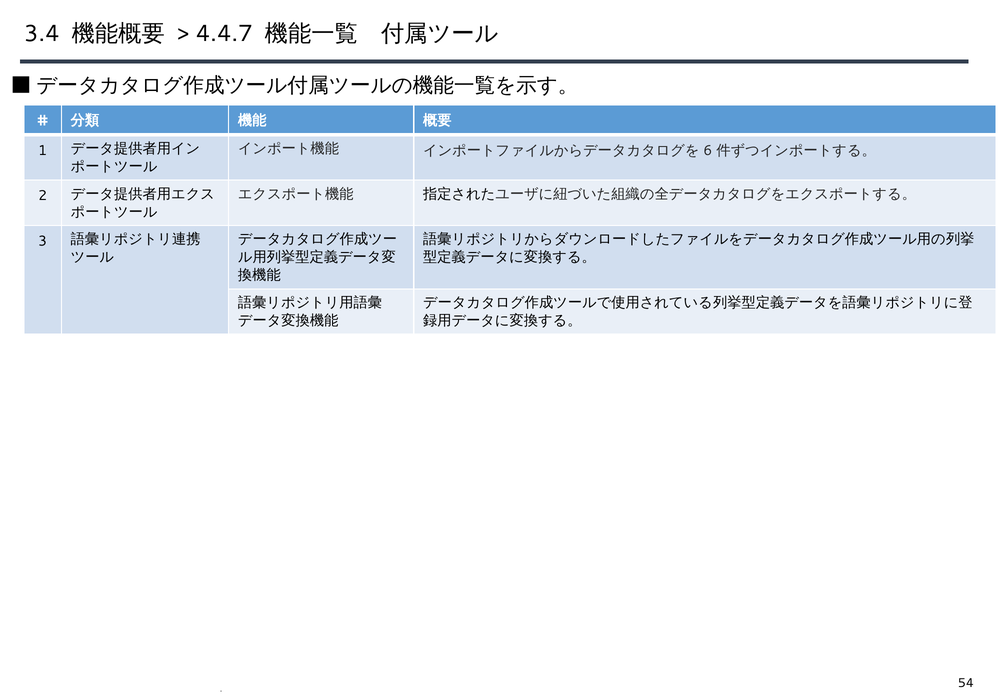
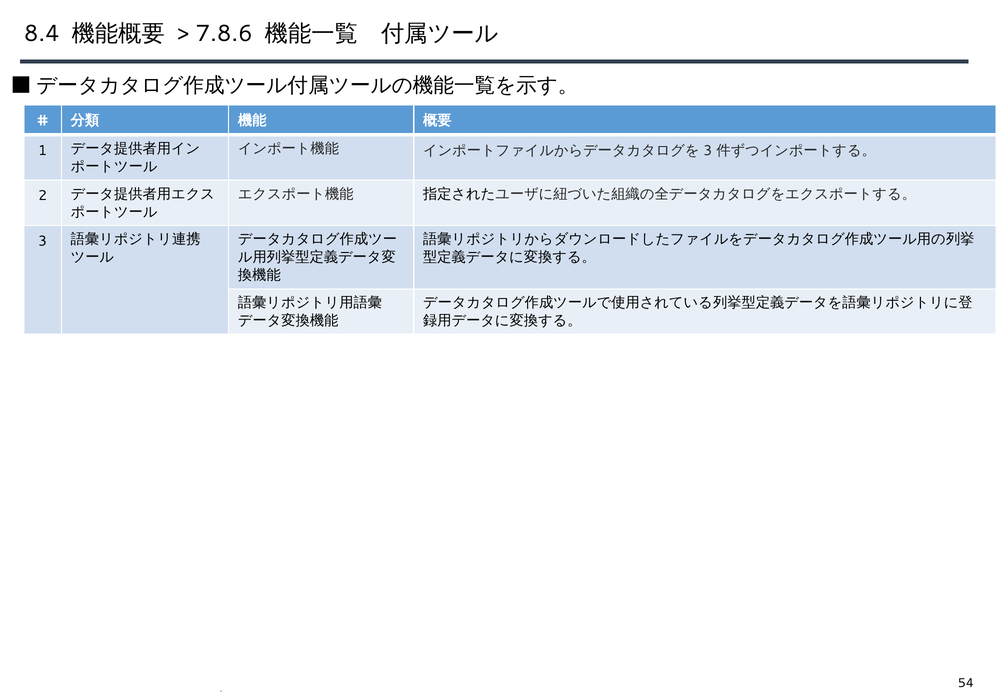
3.4: 3.4 -> 8.4
4.4.7: 4.4.7 -> 7.8.6
6 at (708, 150): 6 -> 3
